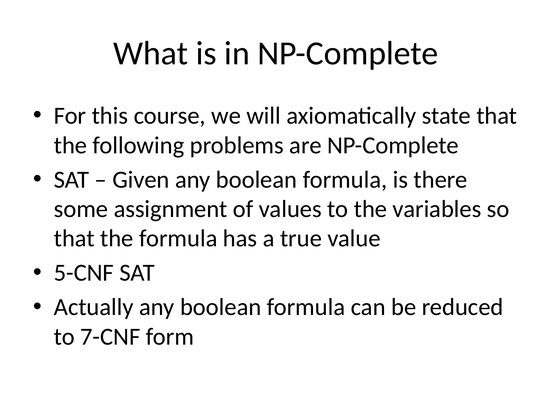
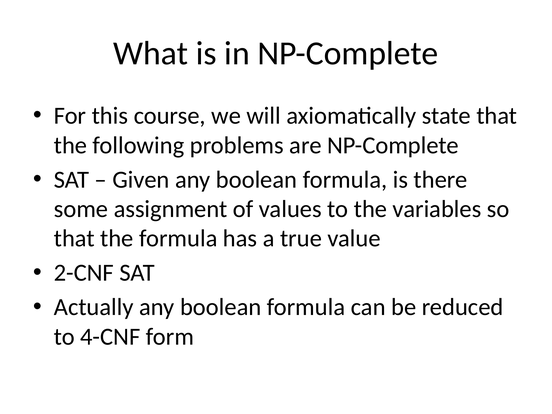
5-CNF: 5-CNF -> 2-CNF
7-CNF: 7-CNF -> 4-CNF
